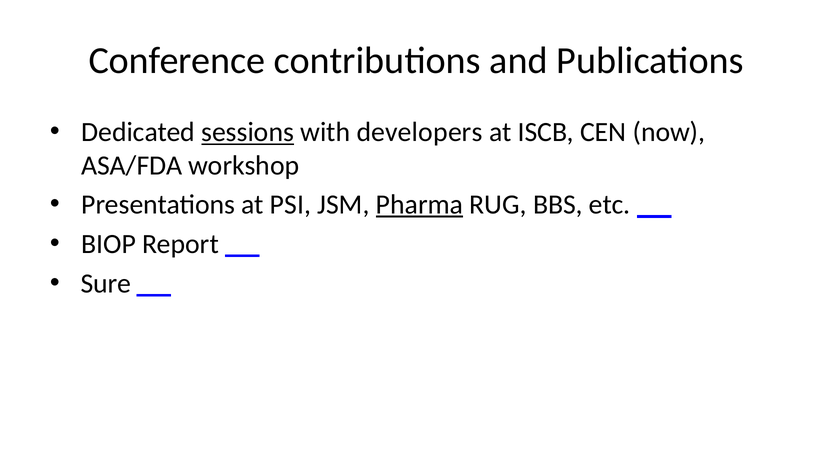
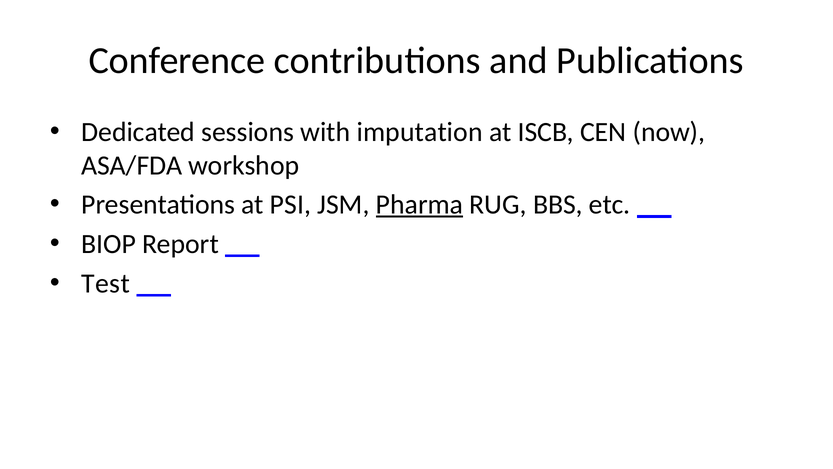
sessions underline: present -> none
developers: developers -> imputation
Sure: Sure -> Test
